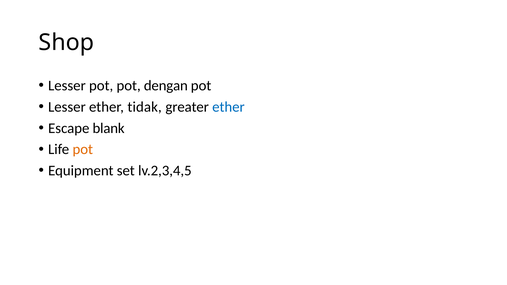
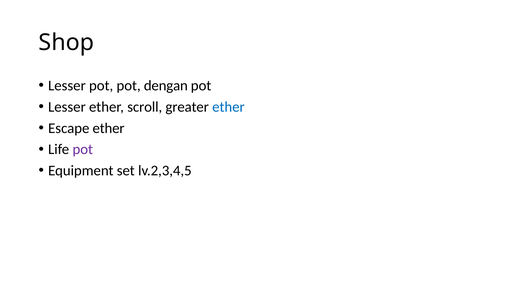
tidak: tidak -> scroll
Escape blank: blank -> ether
pot at (83, 149) colour: orange -> purple
